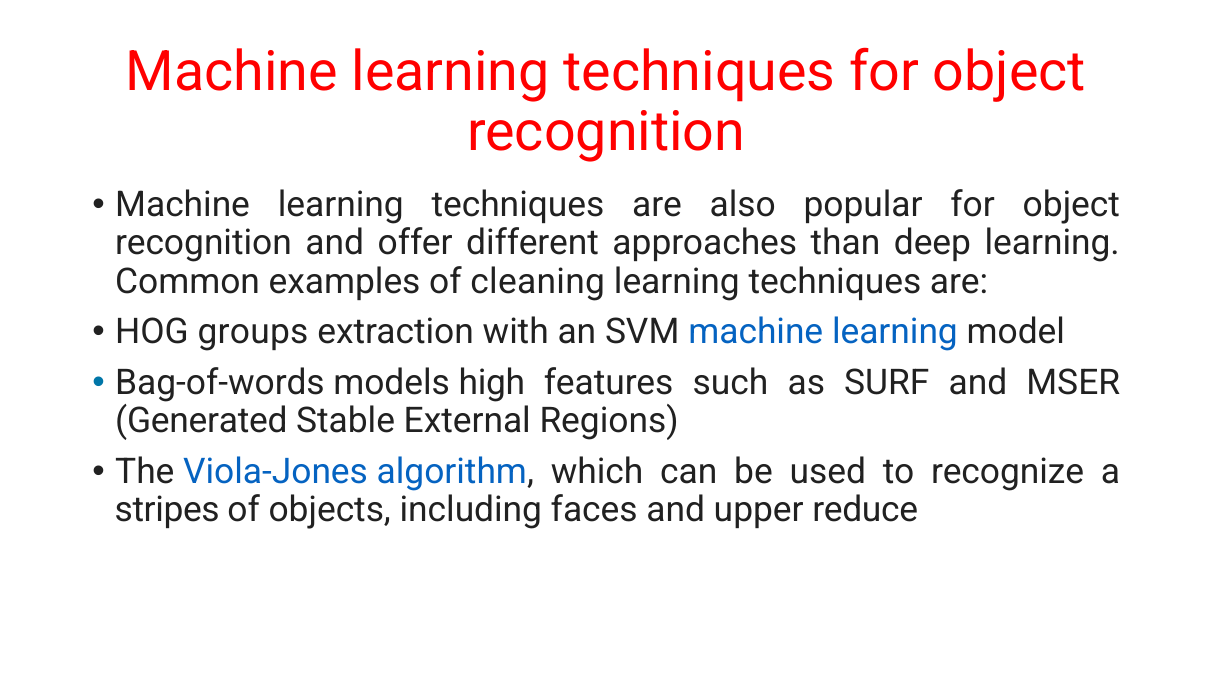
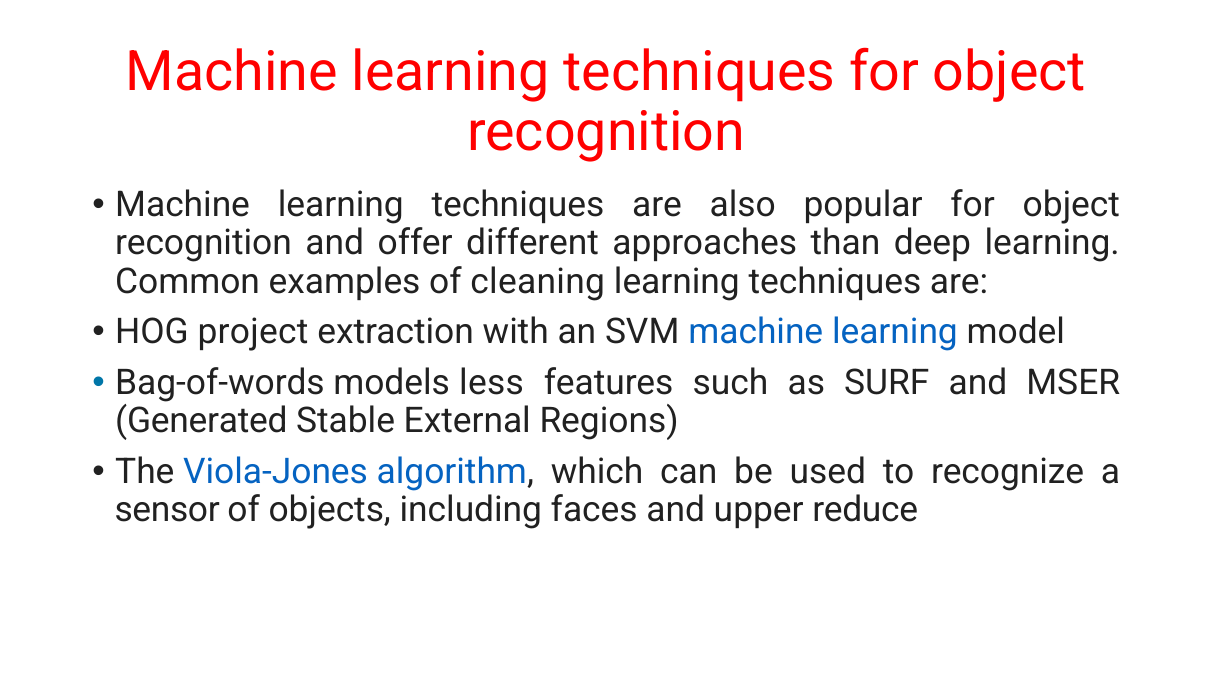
groups: groups -> project
high: high -> less
stripes: stripes -> sensor
